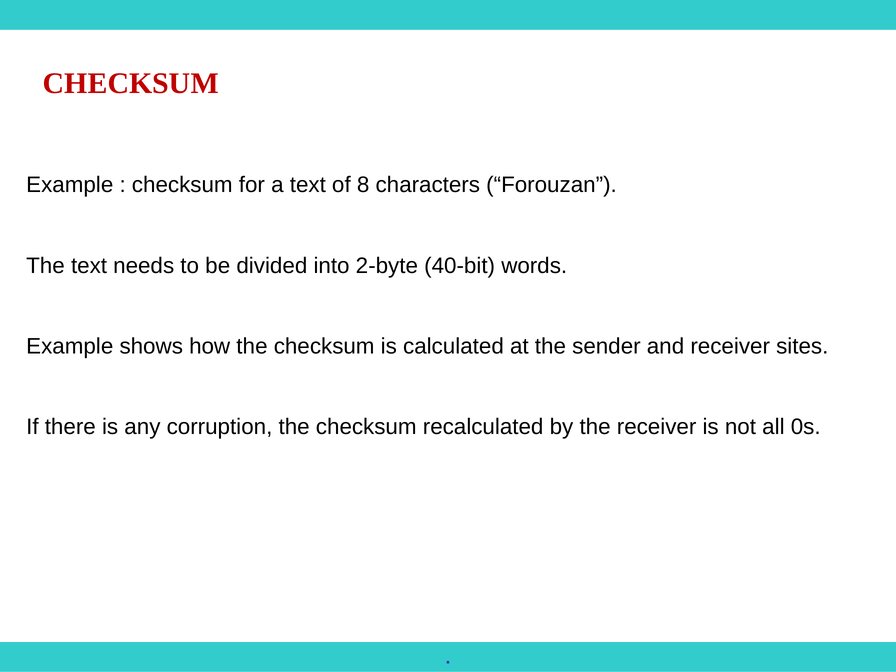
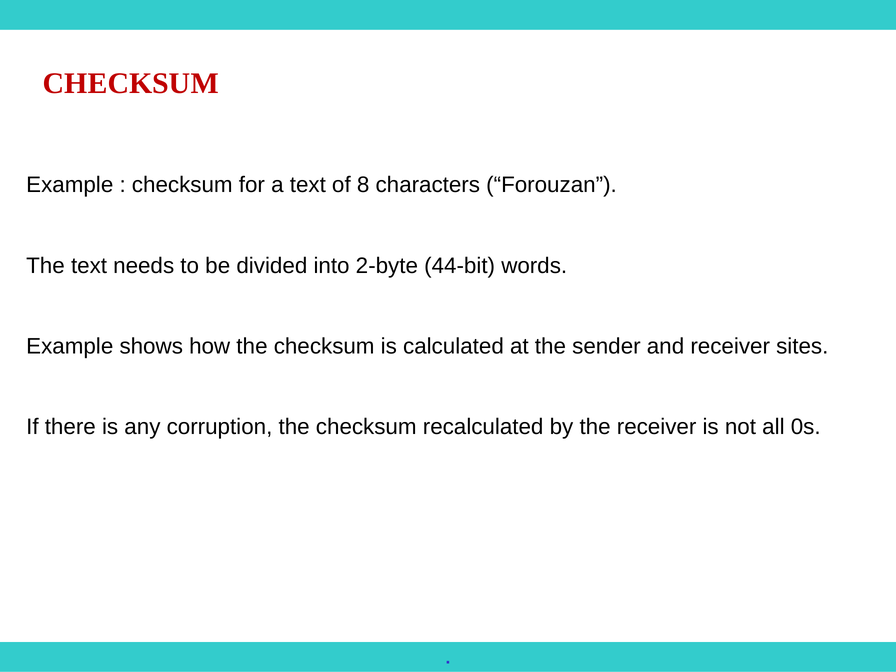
40-bit: 40-bit -> 44-bit
